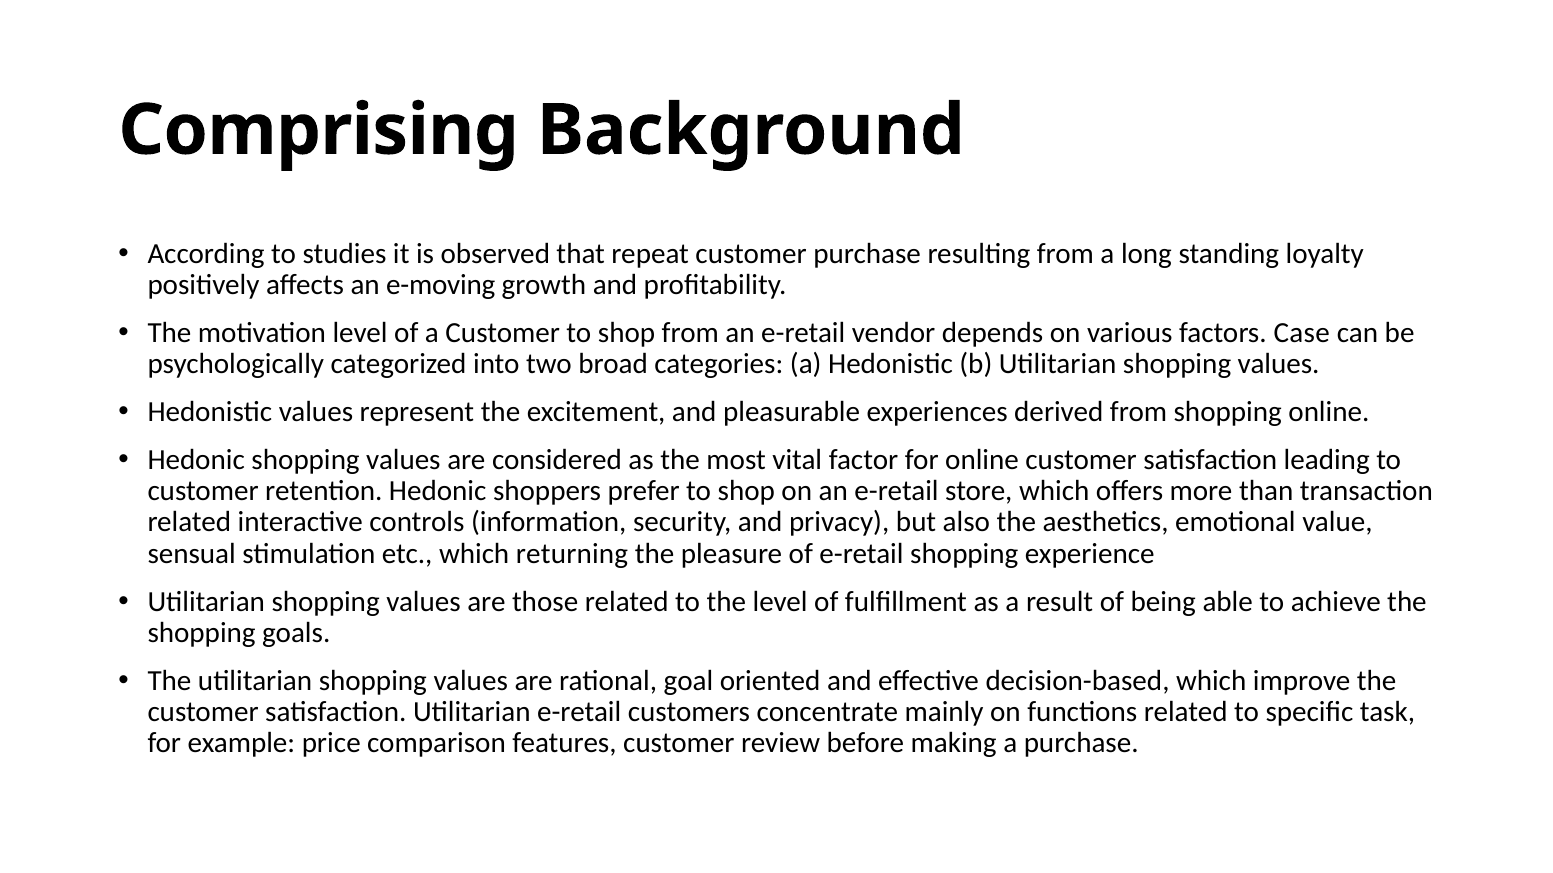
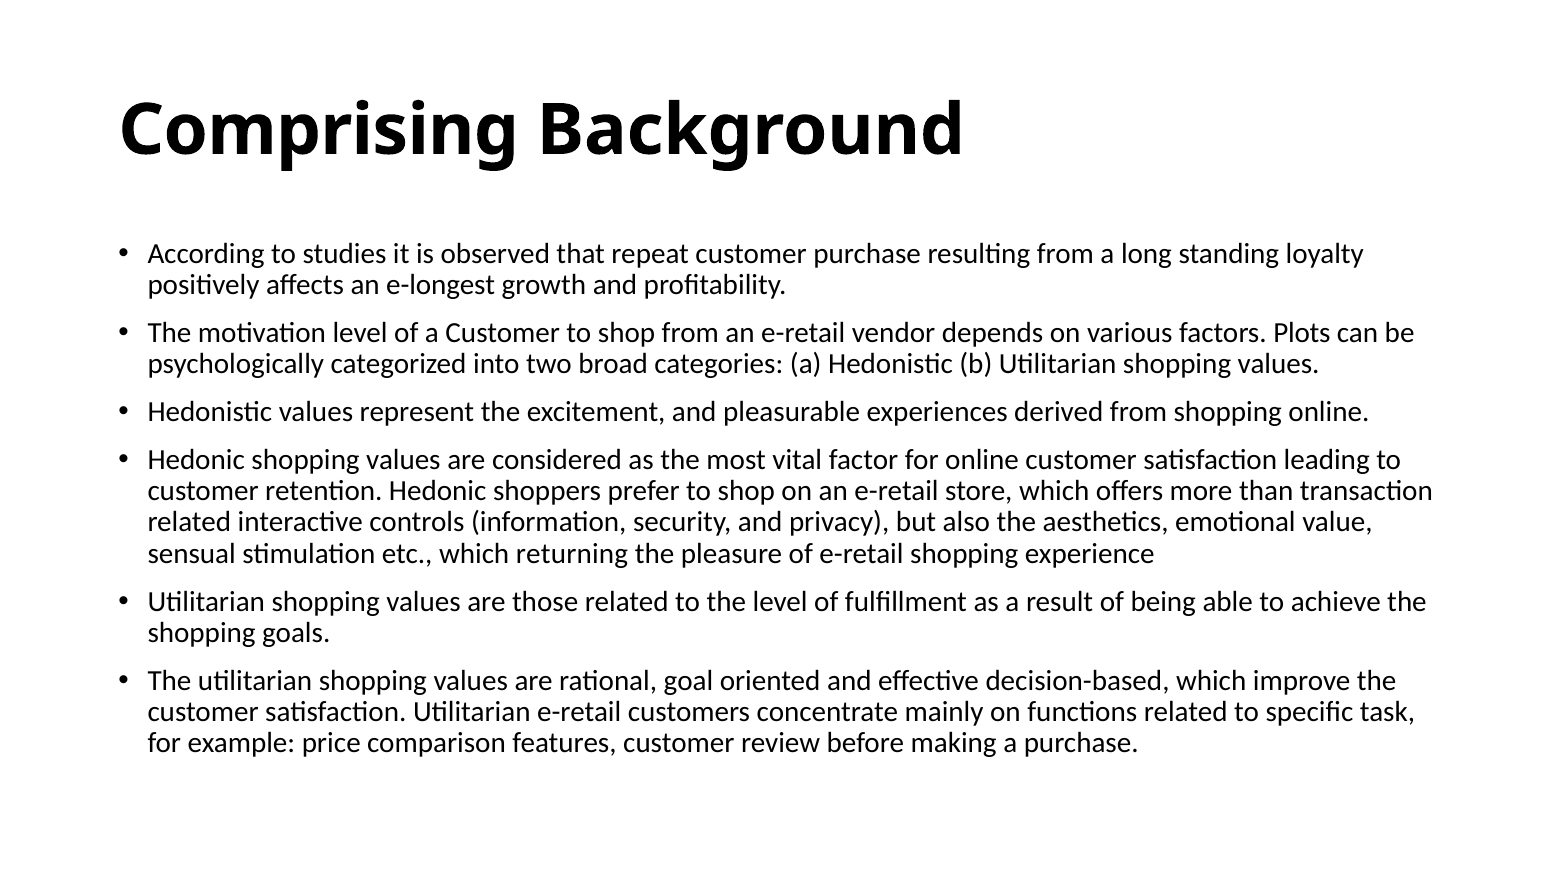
e-moving: e-moving -> e-longest
Case: Case -> Plots
